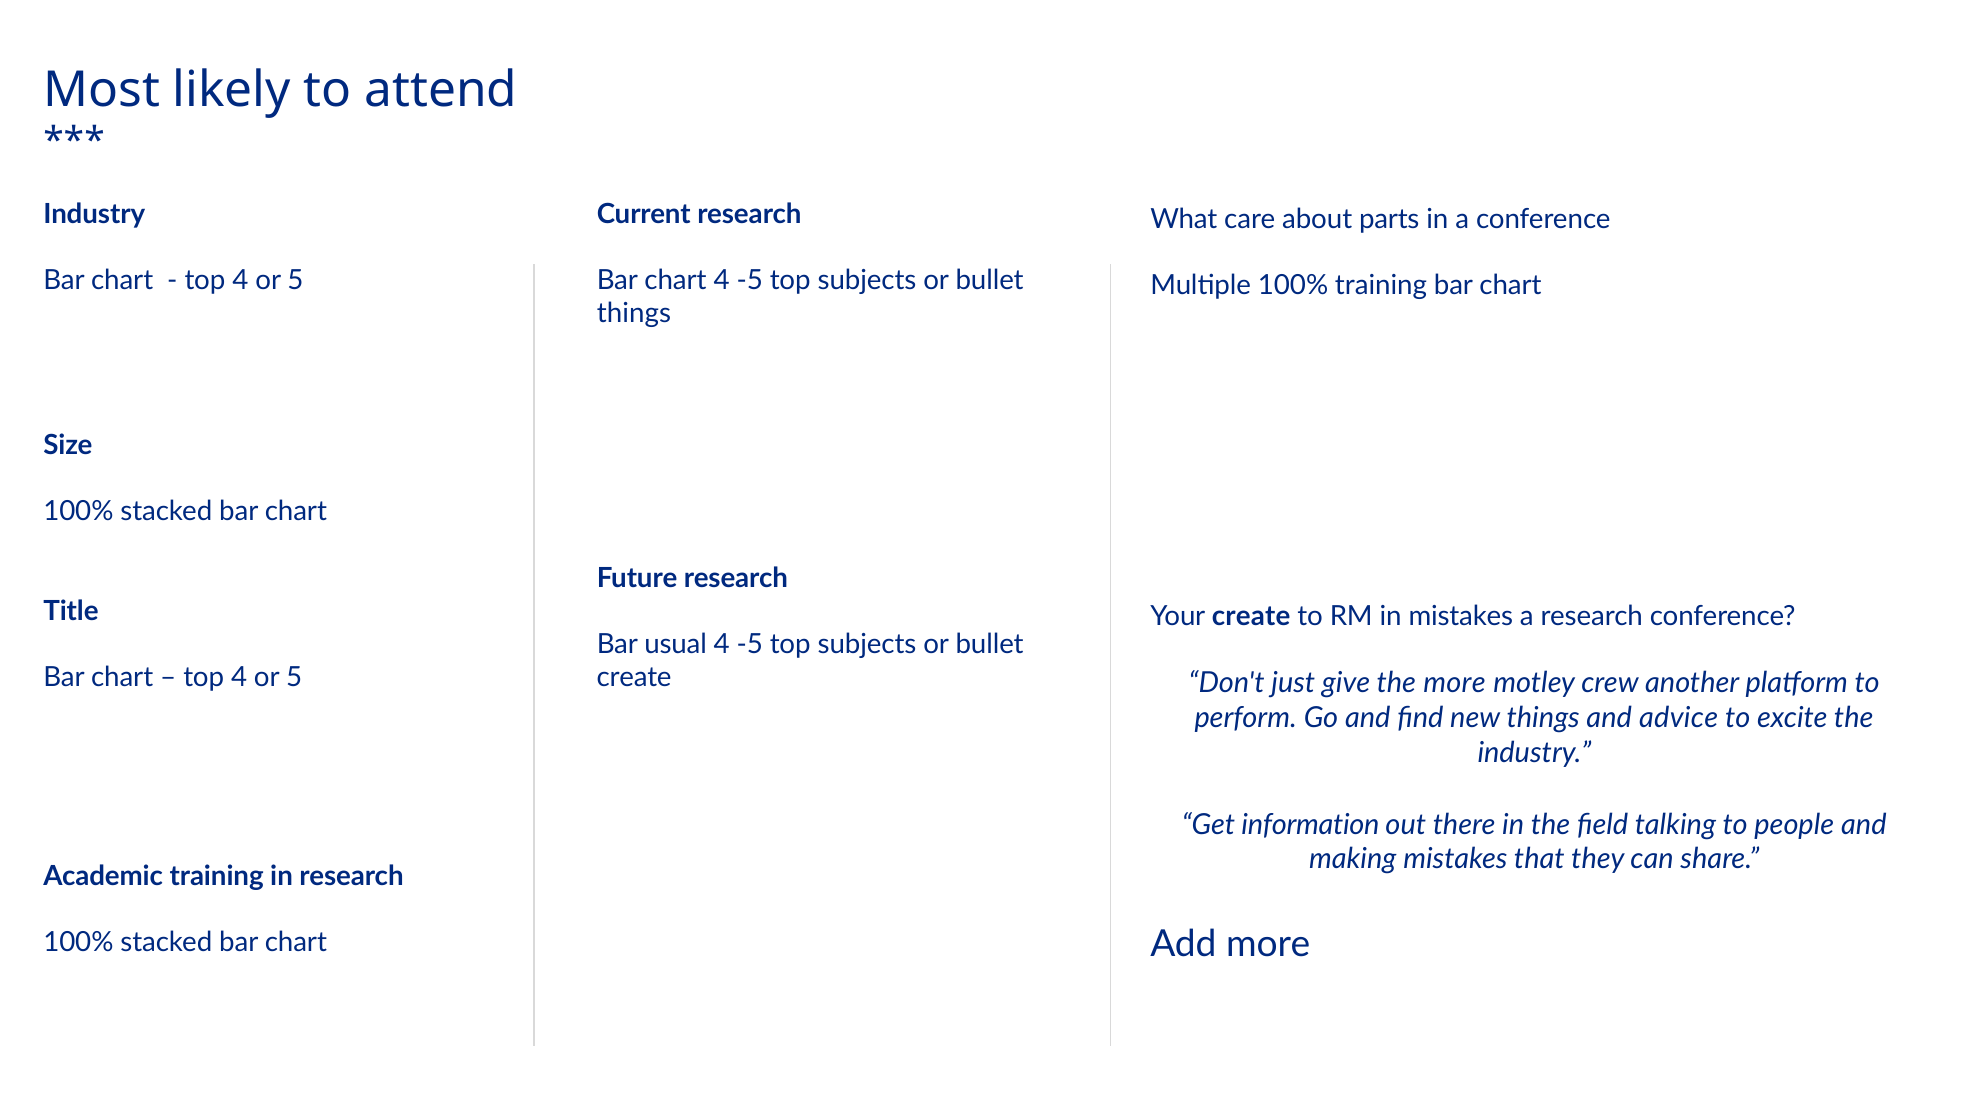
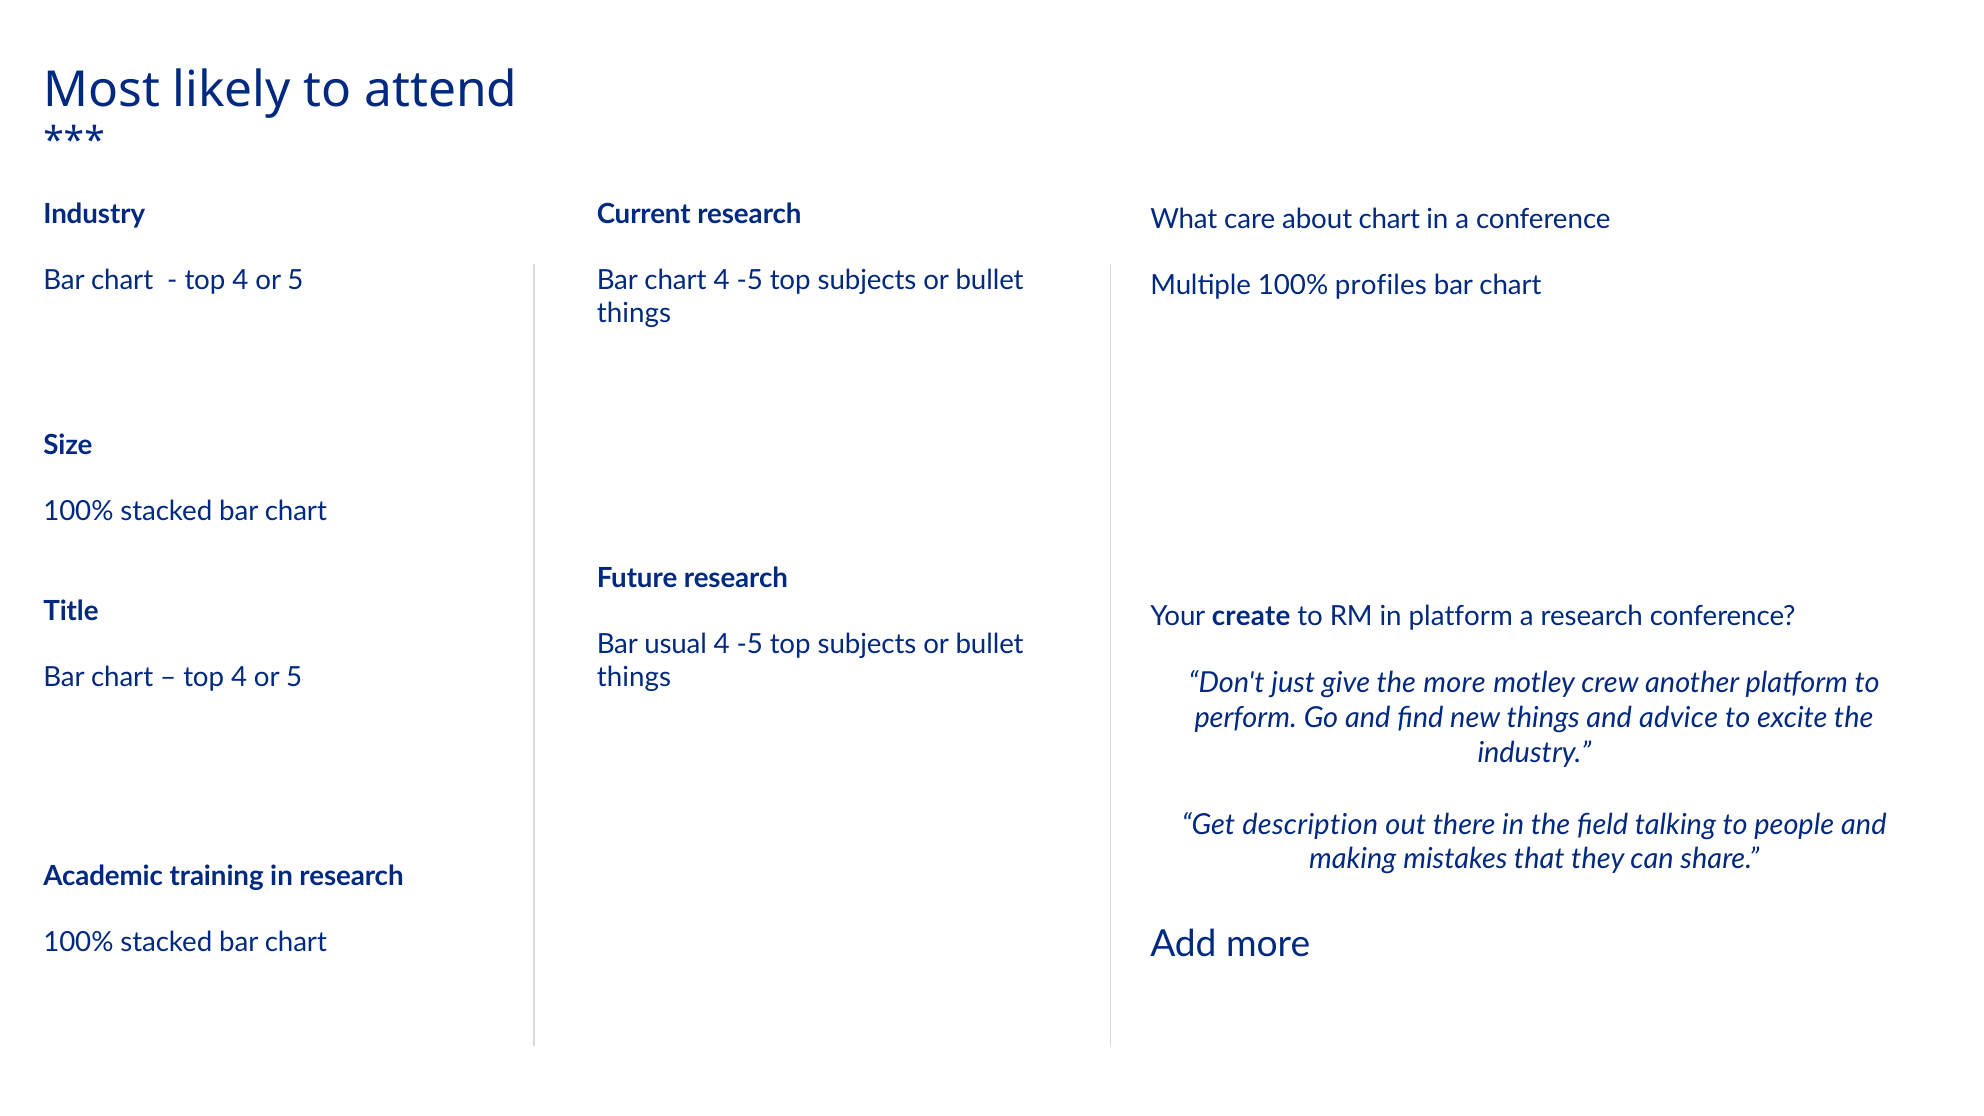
about parts: parts -> chart
100% training: training -> profiles
in mistakes: mistakes -> platform
create at (634, 677): create -> things
information: information -> description
